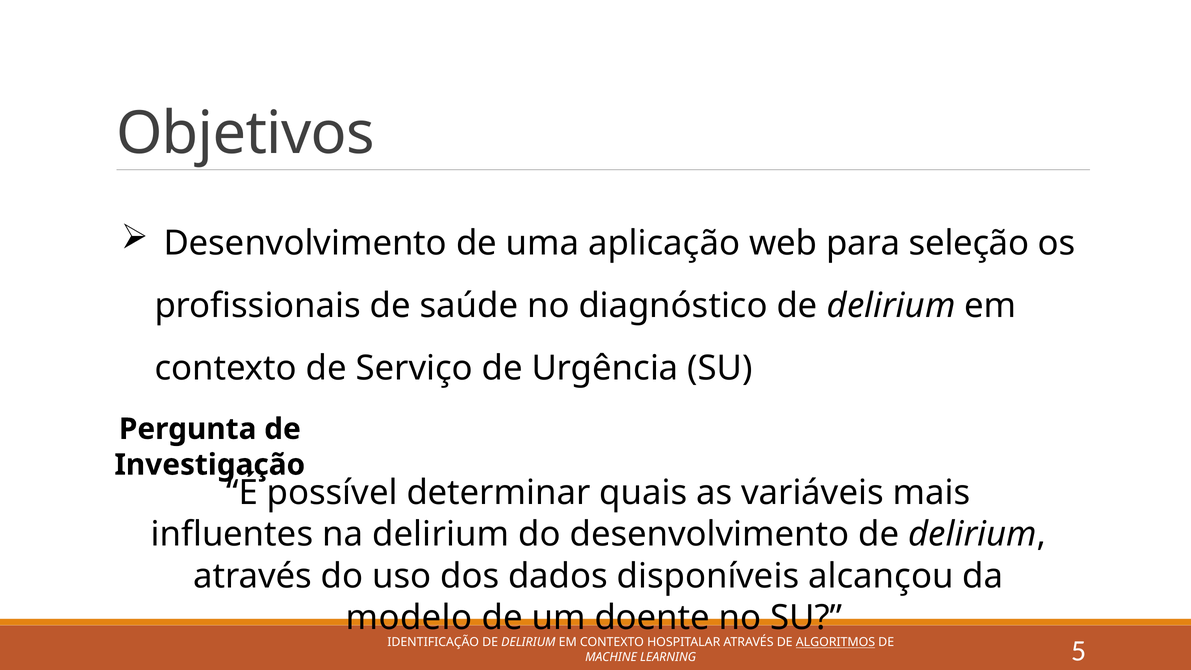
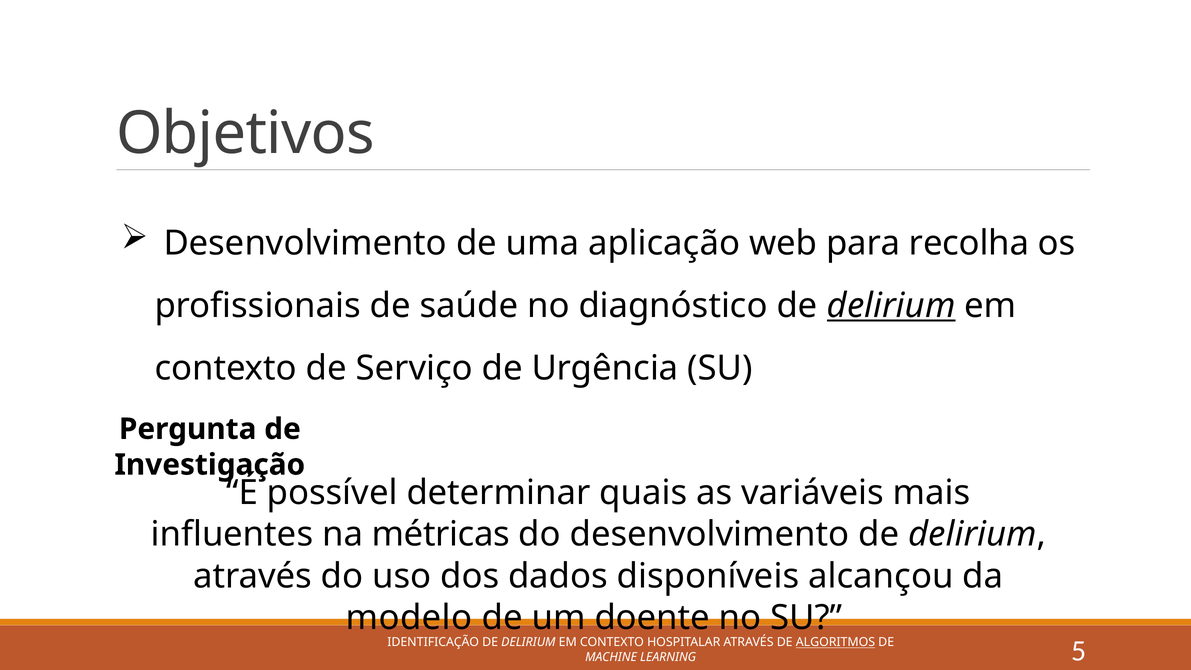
seleção: seleção -> recolha
delirium at (891, 306) underline: none -> present
na delirium: delirium -> métricas
